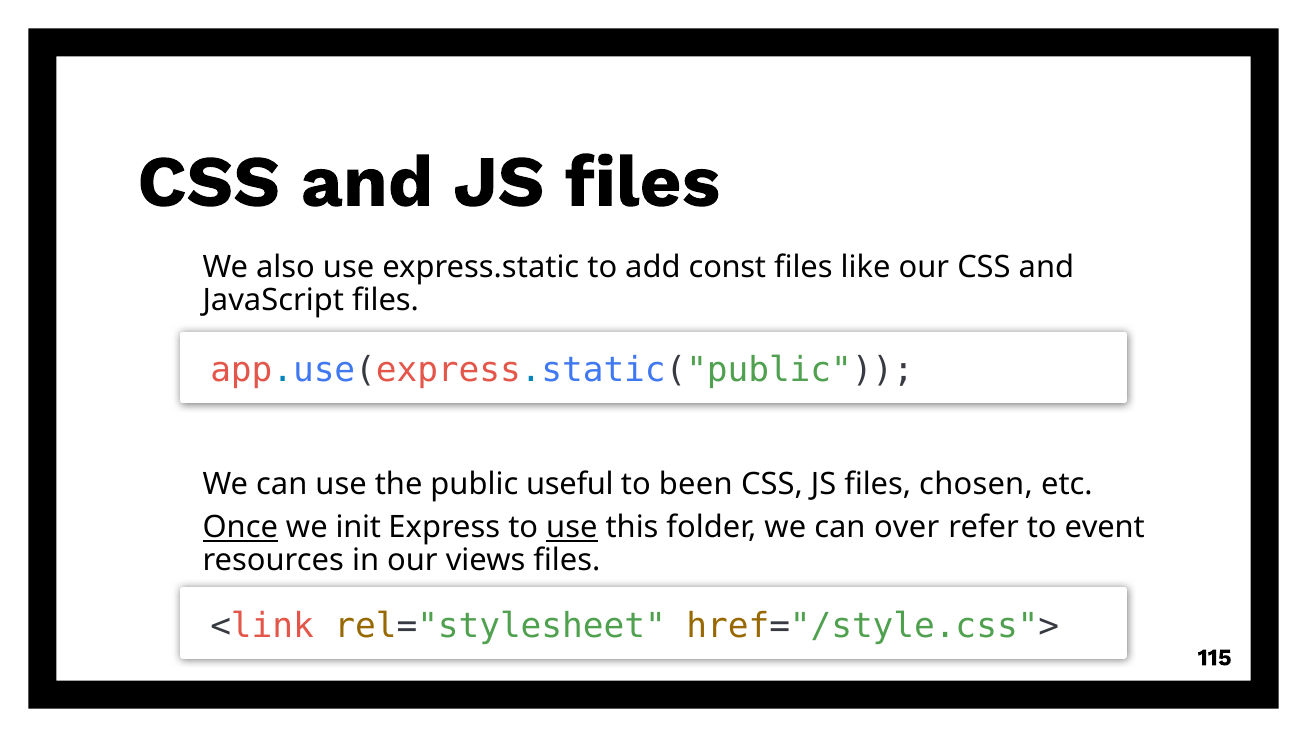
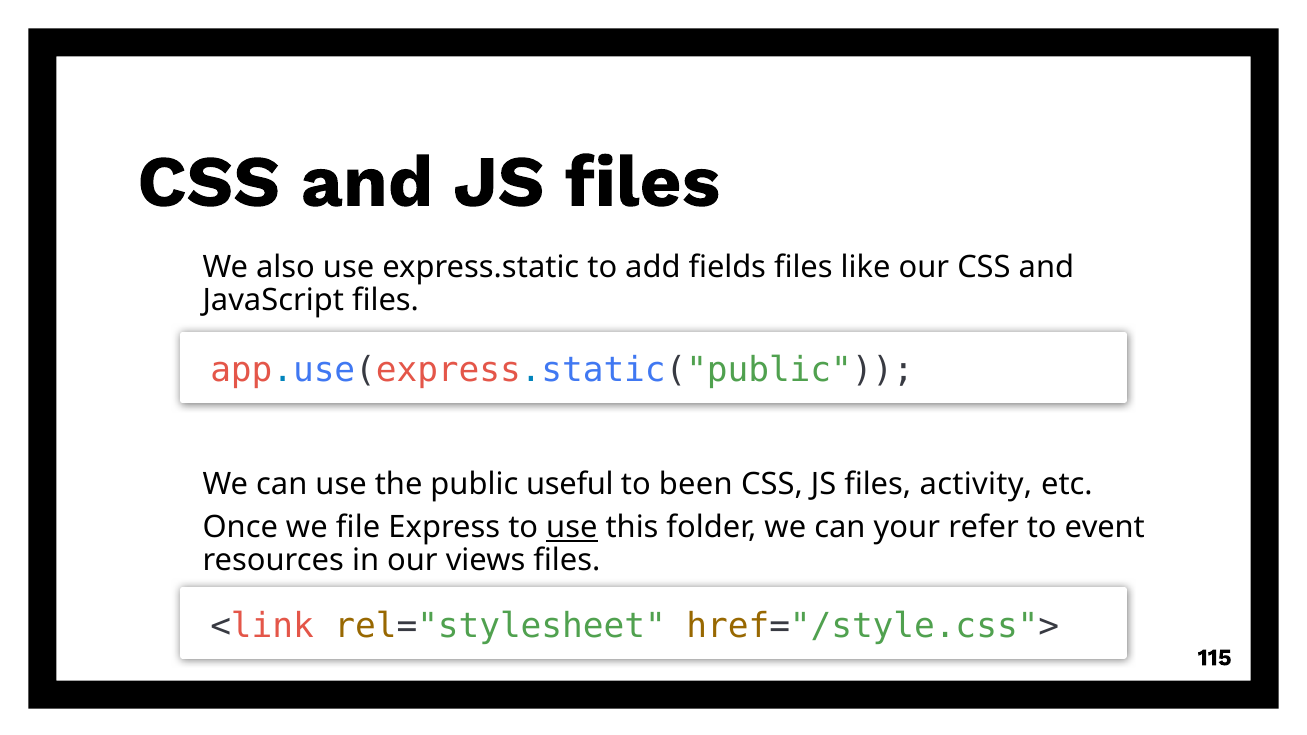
const: const -> fields
chosen: chosen -> activity
Once underline: present -> none
init: init -> file
over: over -> your
